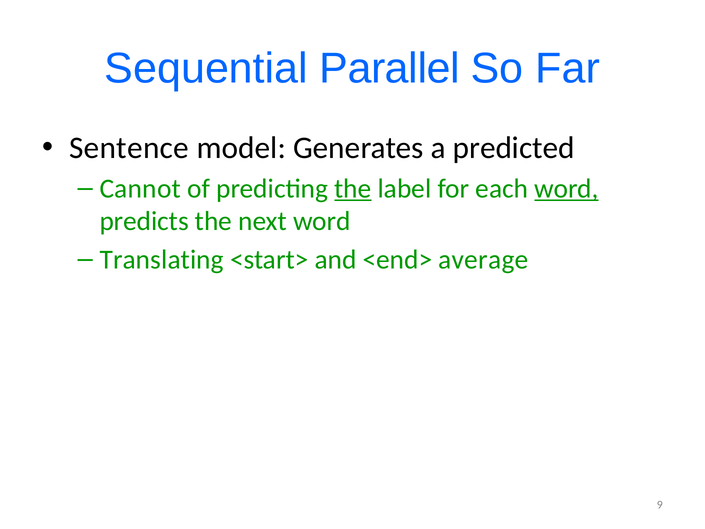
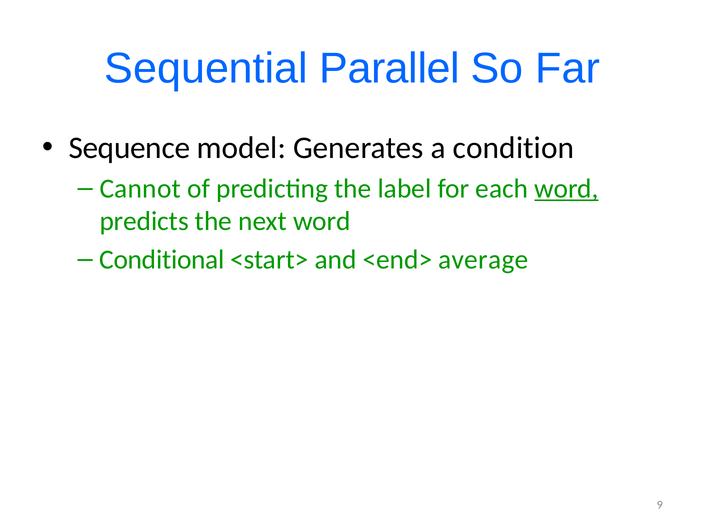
Sentence: Sentence -> Sequence
predicted: predicted -> condition
the at (353, 188) underline: present -> none
Translating: Translating -> Conditional
